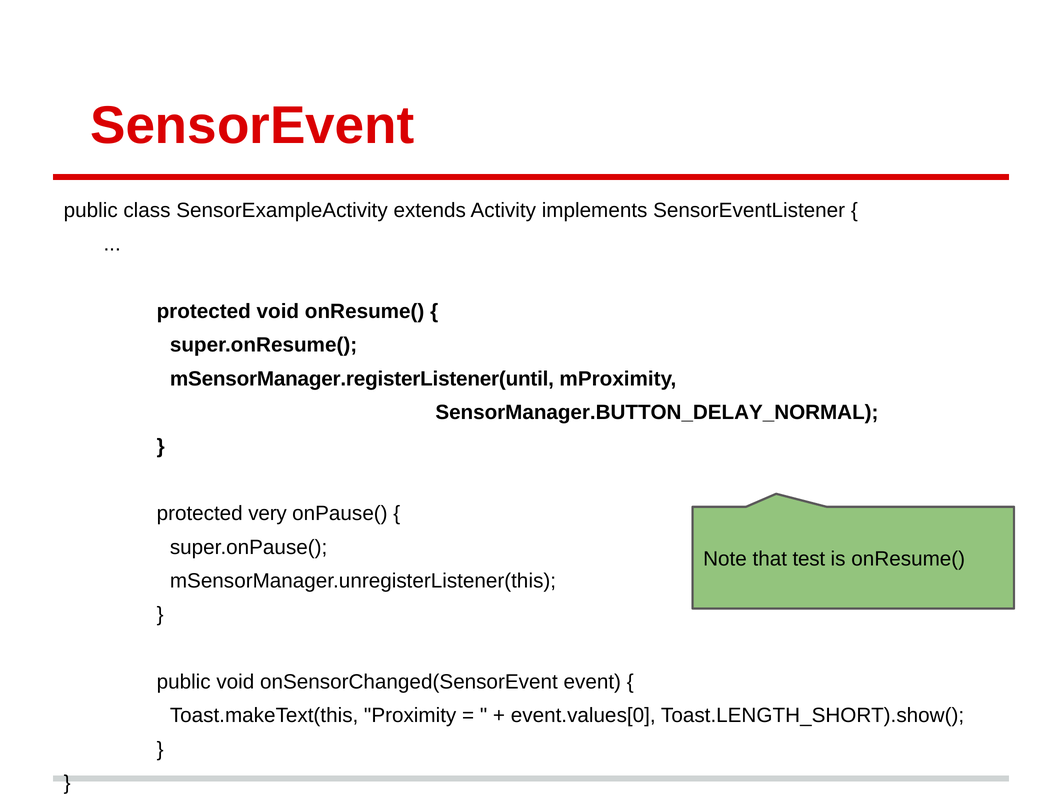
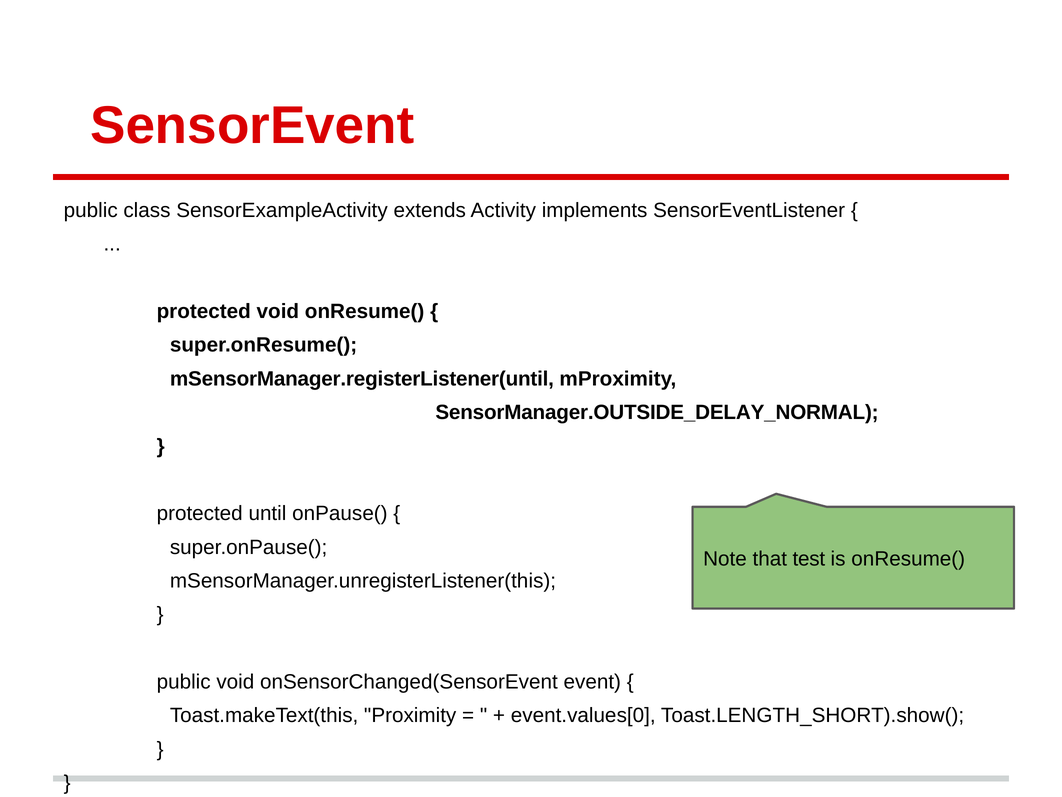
SensorManager.BUTTON_DELAY_NORMAL: SensorManager.BUTTON_DELAY_NORMAL -> SensorManager.OUTSIDE_DELAY_NORMAL
very: very -> until
